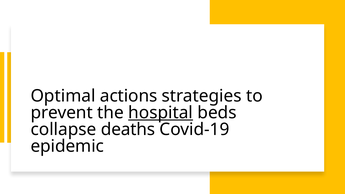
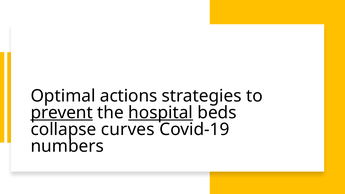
prevent underline: none -> present
deaths: deaths -> curves
epidemic: epidemic -> numbers
